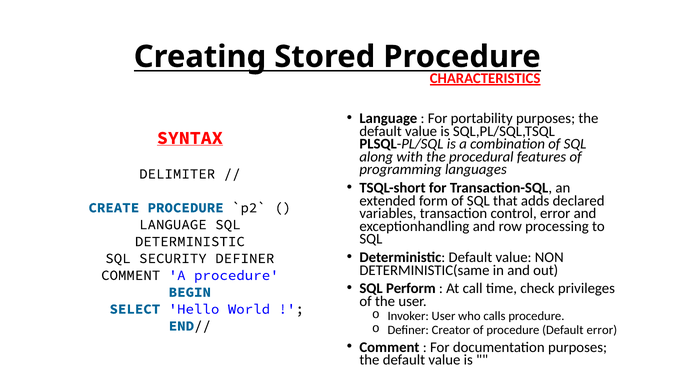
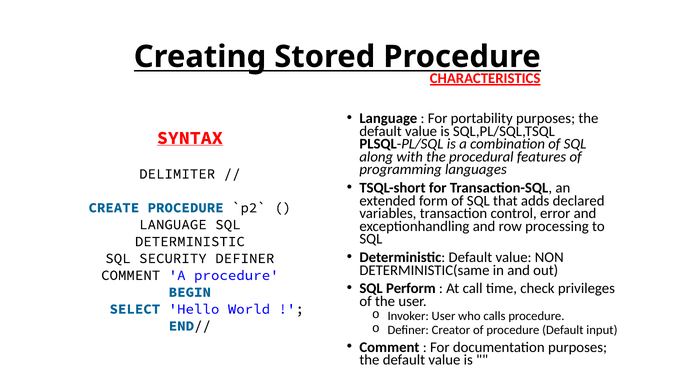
Default error: error -> input
